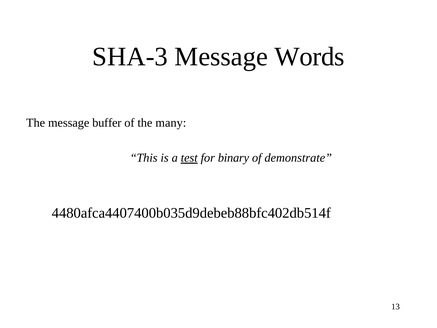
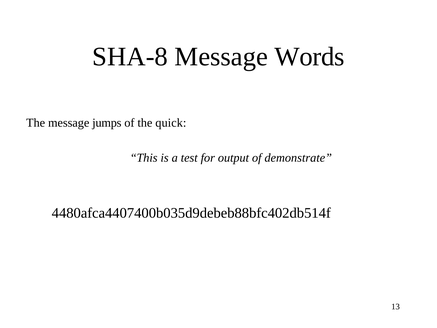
SHA-3: SHA-3 -> SHA-8
buffer: buffer -> jumps
many: many -> quick
test underline: present -> none
binary: binary -> output
